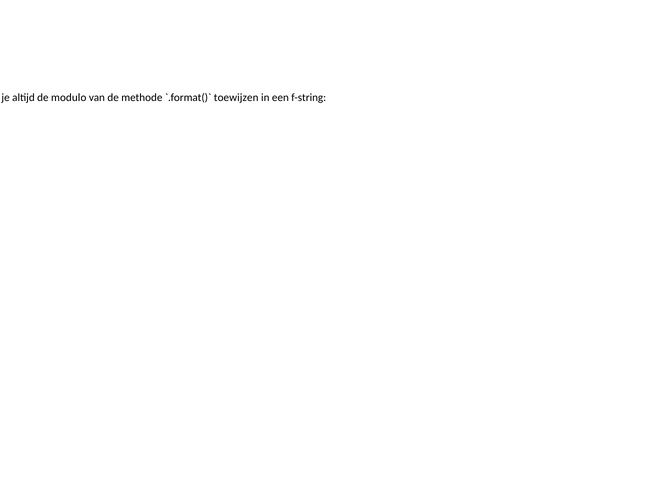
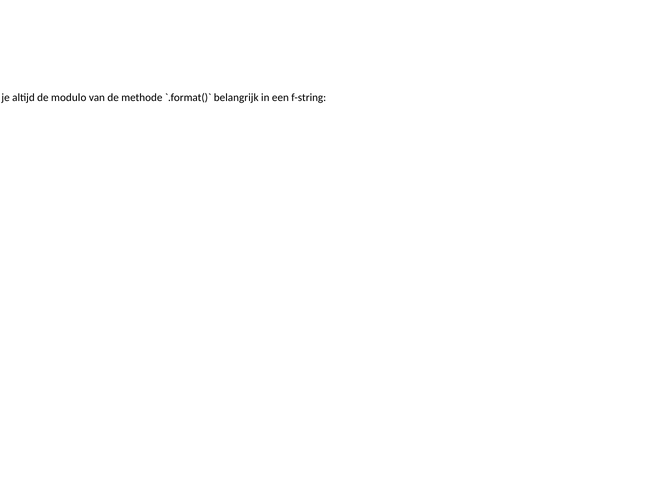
toewijzen at (236, 97): toewijzen -> belangrijk
